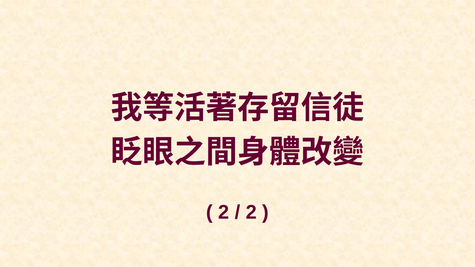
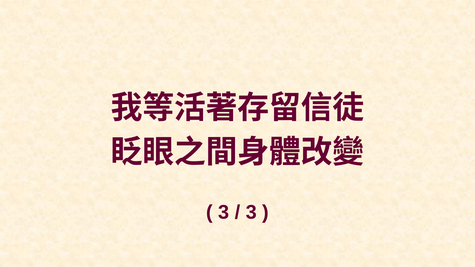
2 at (224, 213): 2 -> 3
2 at (251, 213): 2 -> 3
